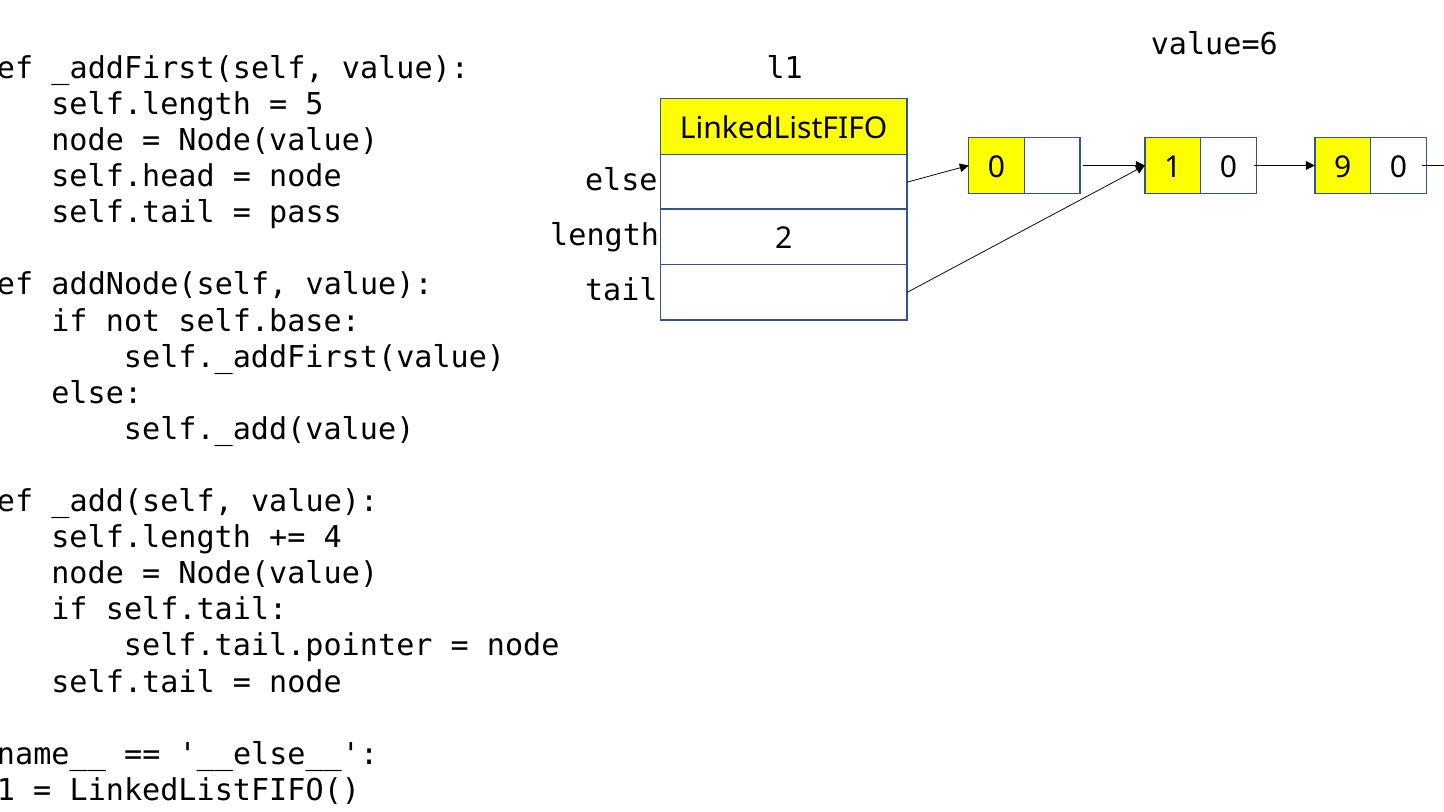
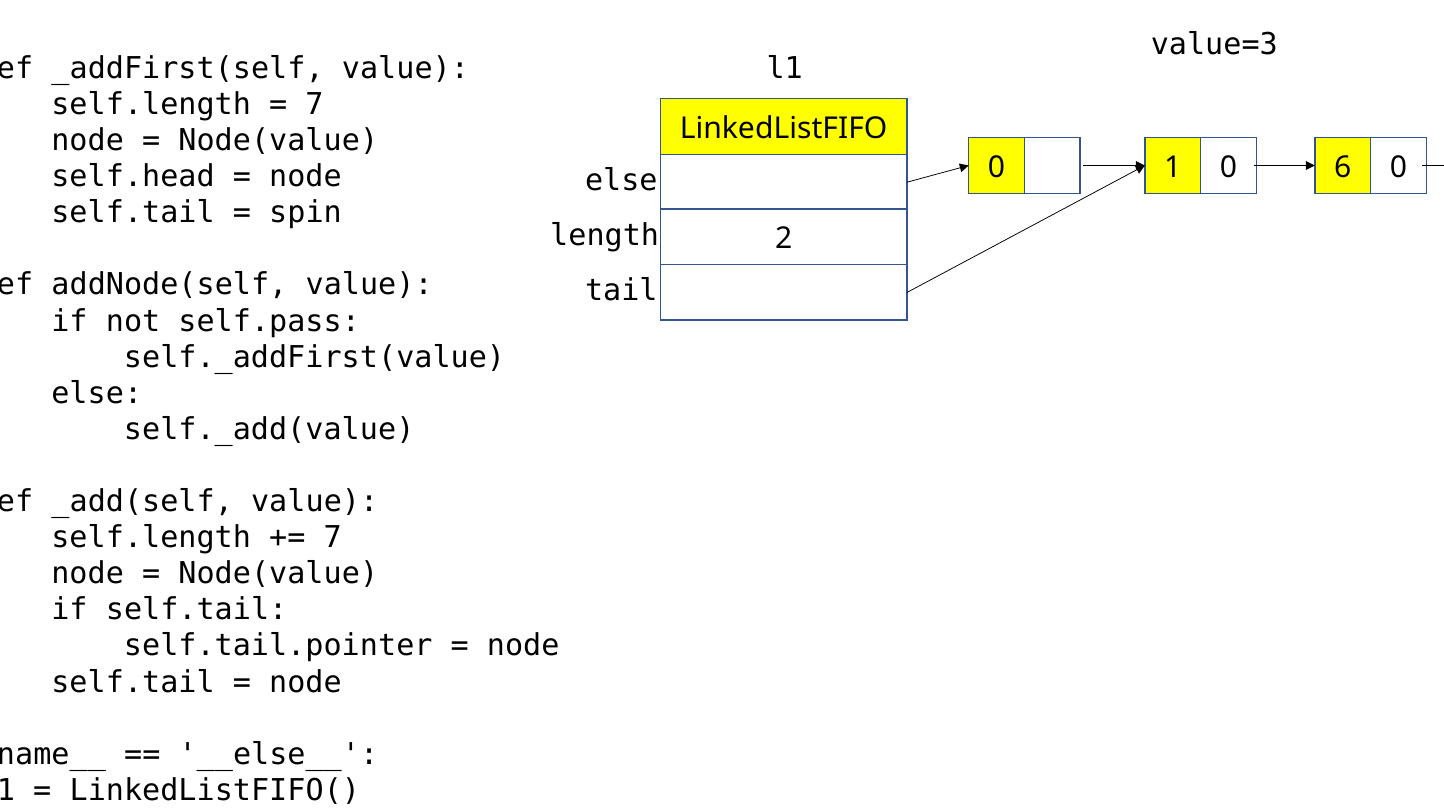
value=6: value=6 -> value=3
5 at (315, 105): 5 -> 7
9: 9 -> 6
pass: pass -> spin
self.base: self.base -> self.pass
4 at (333, 538): 4 -> 7
